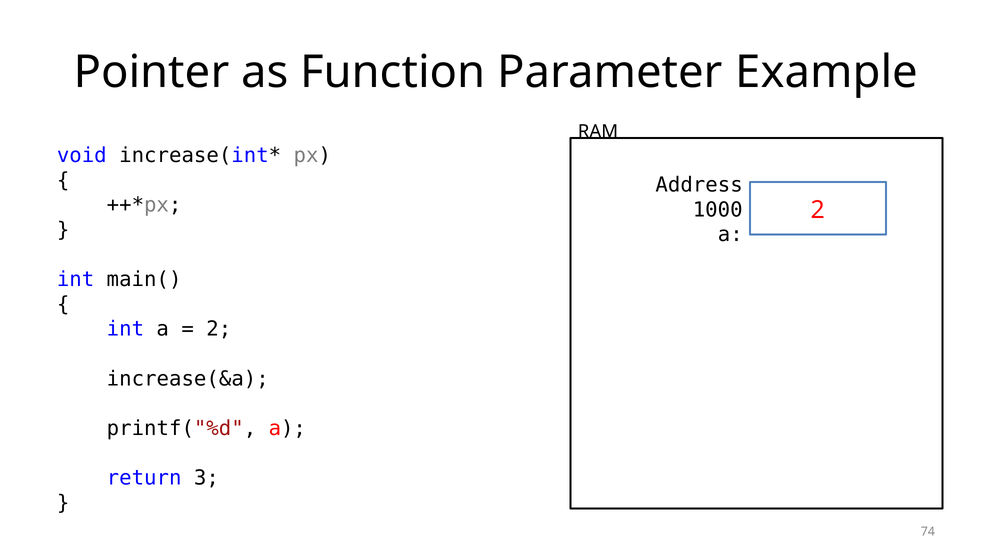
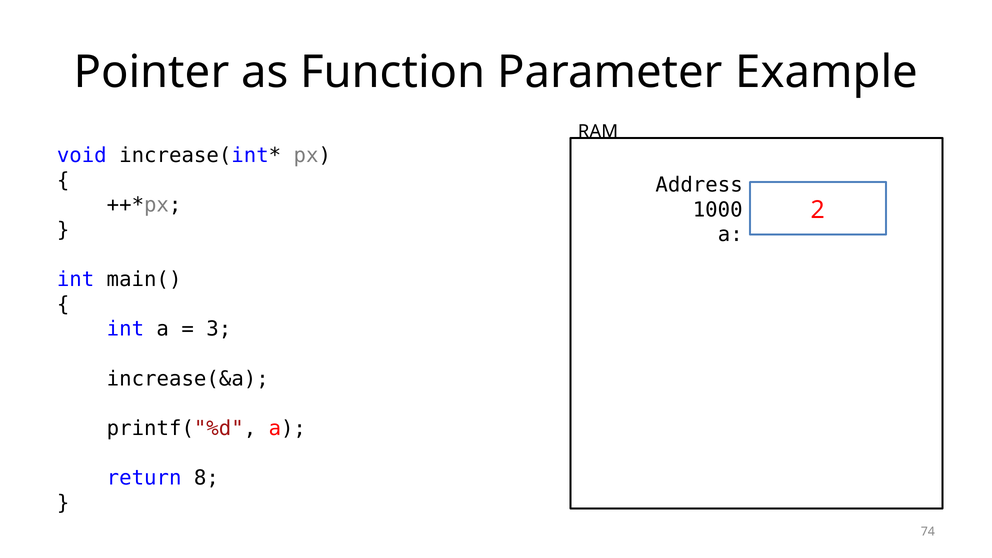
2 at (219, 329): 2 -> 3
3: 3 -> 8
